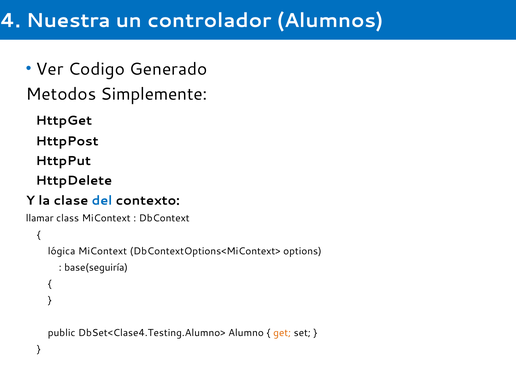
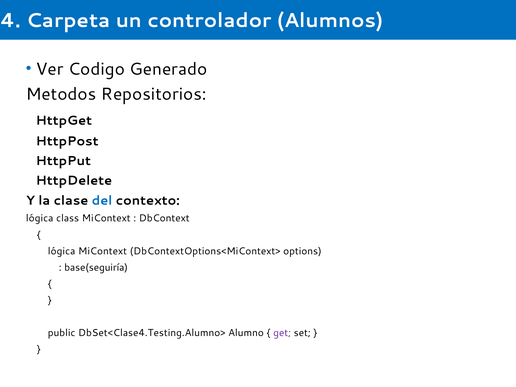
Nuestra: Nuestra -> Carpeta
Simplemente: Simplemente -> Repositorios
llamar at (40, 218): llamar -> lógica
get colour: orange -> purple
